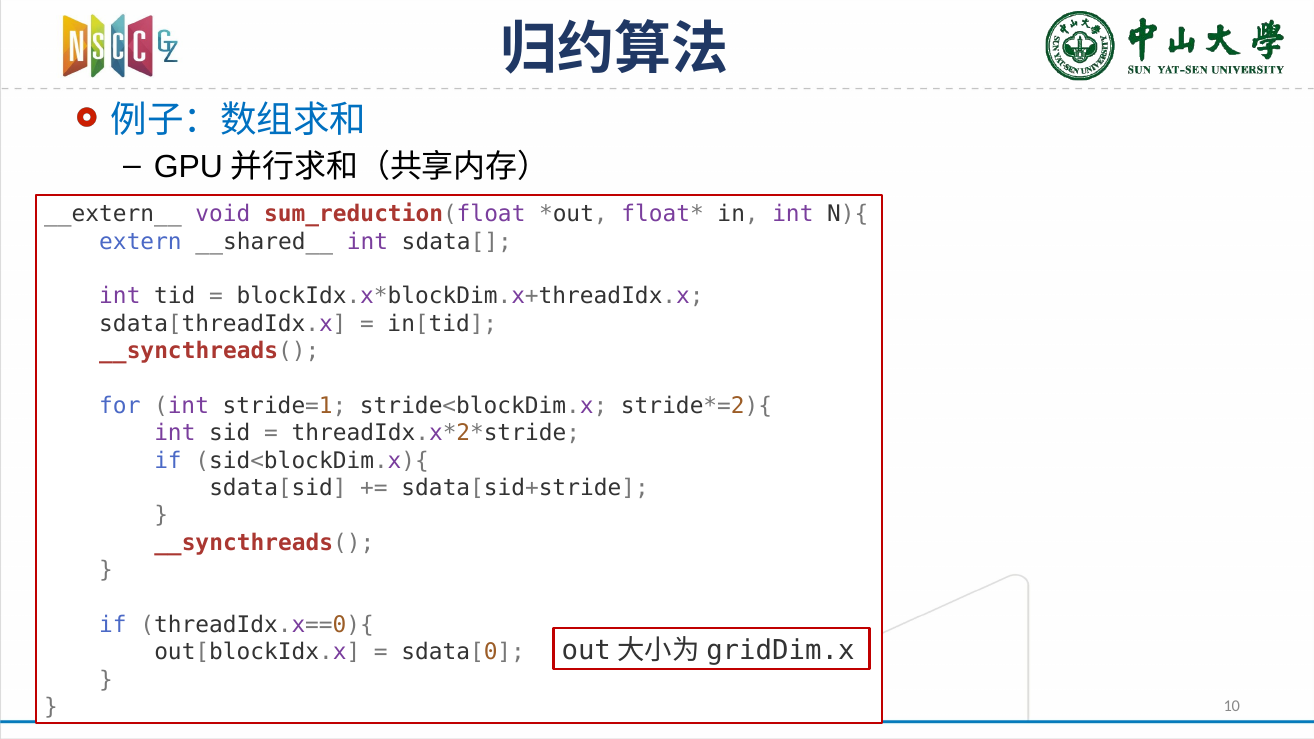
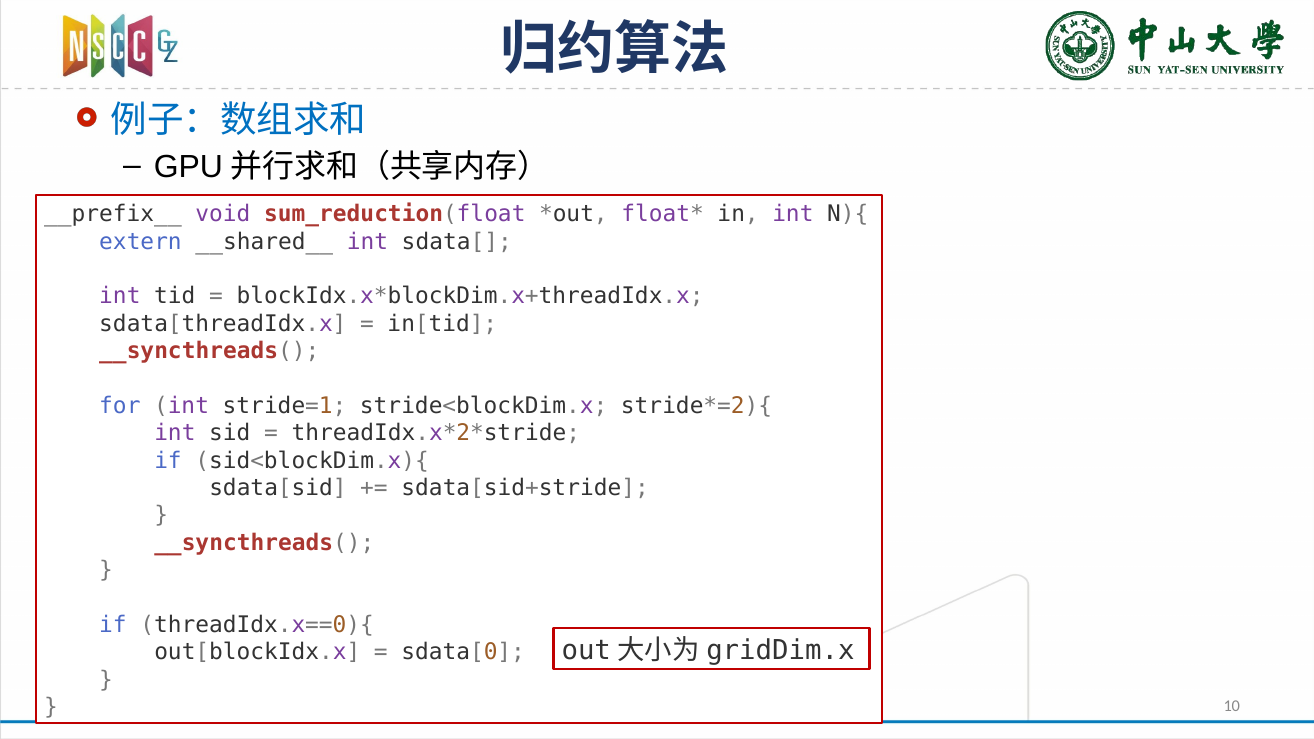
__extern__: __extern__ -> __prefix__
